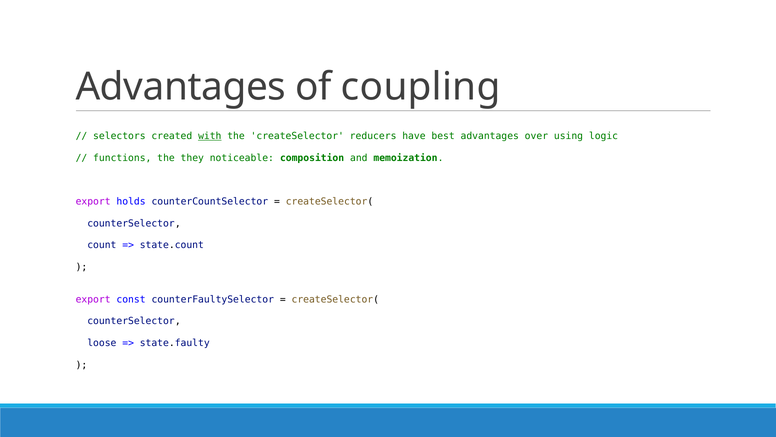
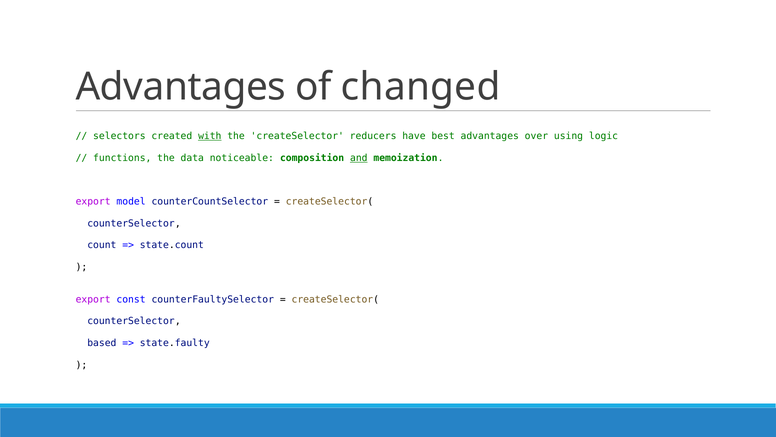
coupling: coupling -> changed
they: they -> data
and underline: none -> present
holds: holds -> model
loose: loose -> based
